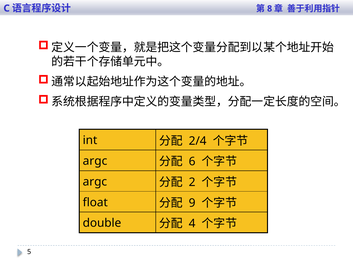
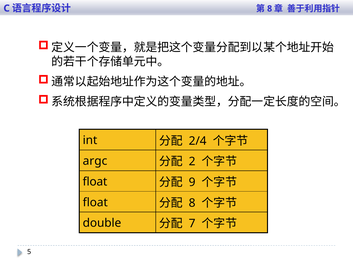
6: 6 -> 2
argc at (95, 182): argc -> float
2: 2 -> 9
9 at (192, 203): 9 -> 8
4: 4 -> 7
